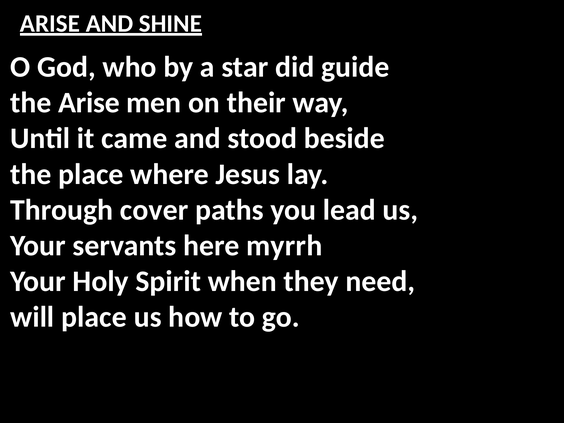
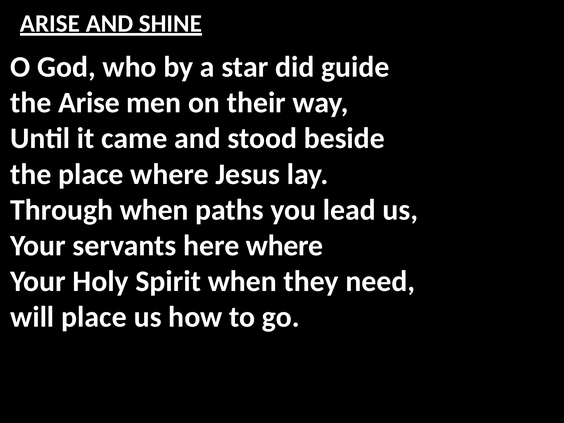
Through cover: cover -> when
here myrrh: myrrh -> where
